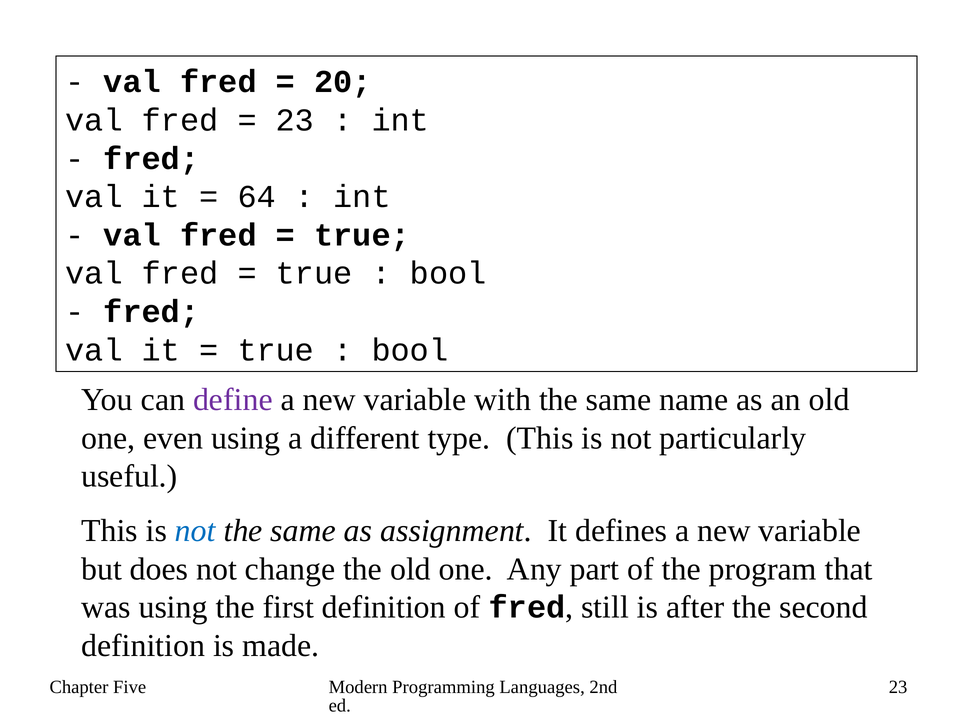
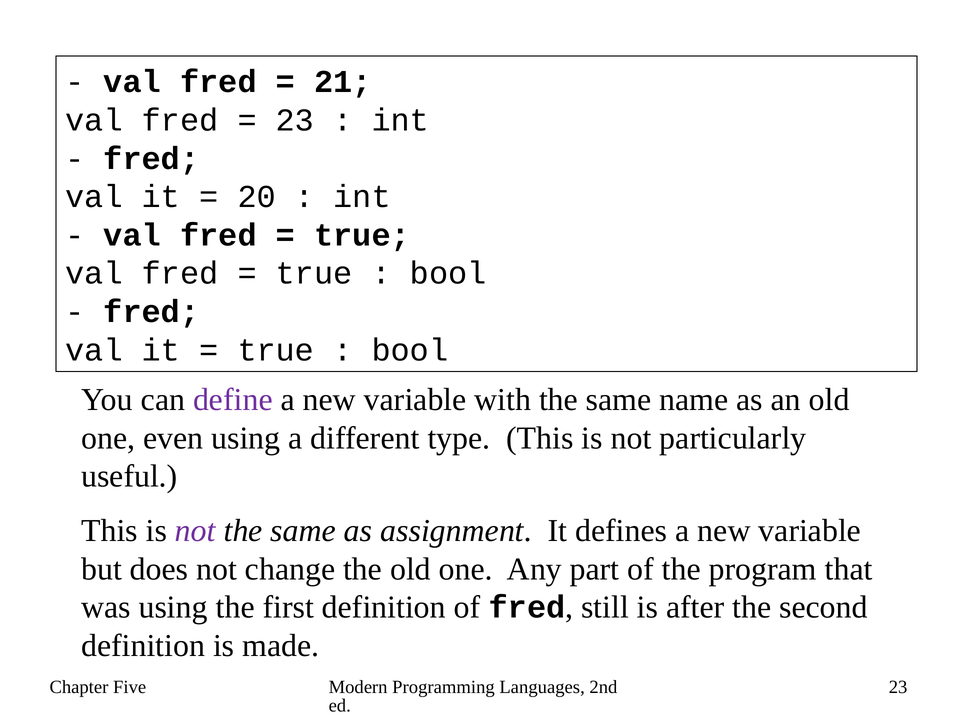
20: 20 -> 21
64: 64 -> 20
not at (195, 531) colour: blue -> purple
